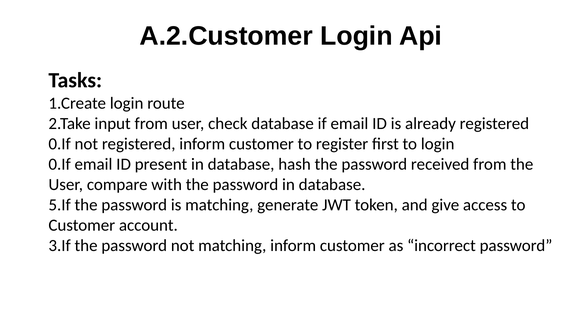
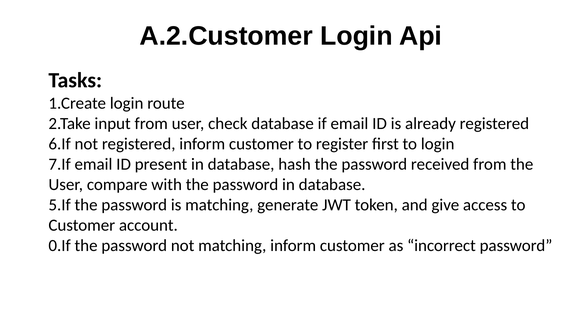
0.If at (60, 144): 0.If -> 6.If
0.If at (60, 164): 0.If -> 7.If
3.If: 3.If -> 0.If
